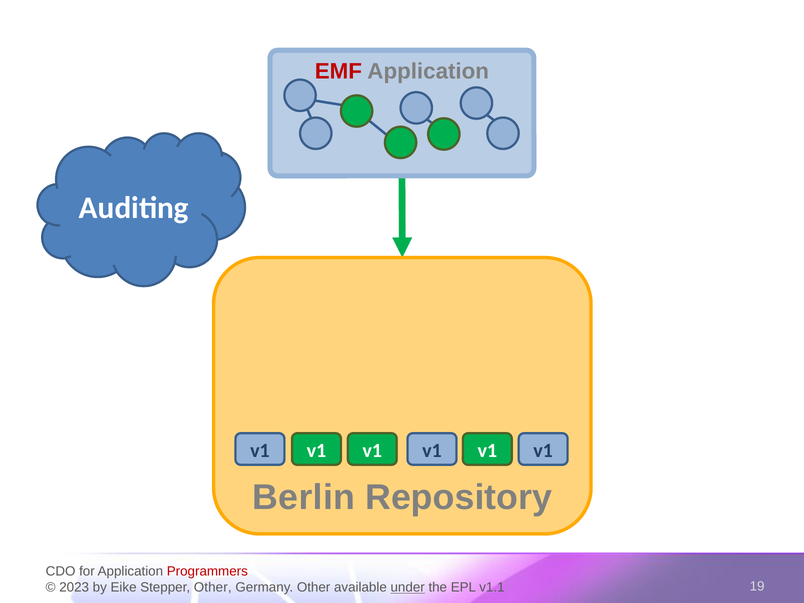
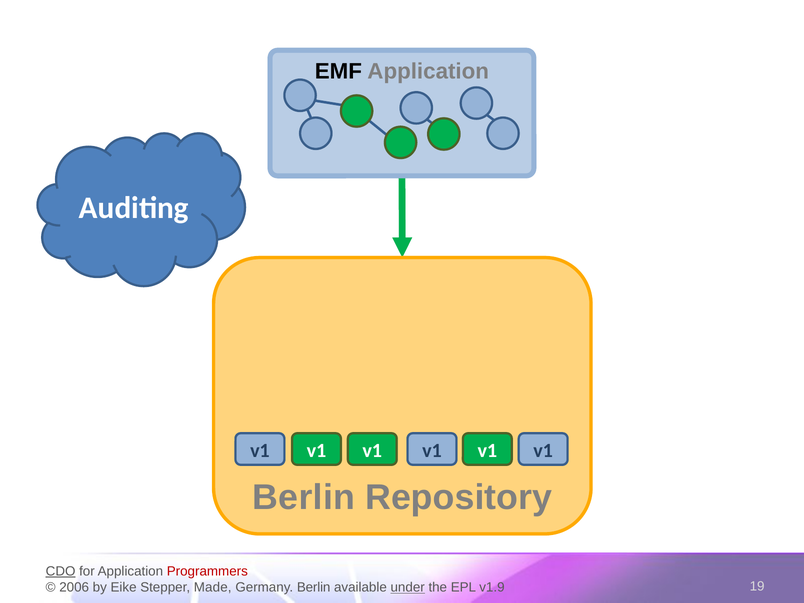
EMF colour: red -> black
CDO underline: none -> present
2023: 2023 -> 2006
Stepper Other: Other -> Made
Germany Other: Other -> Berlin
v1.1: v1.1 -> v1.9
